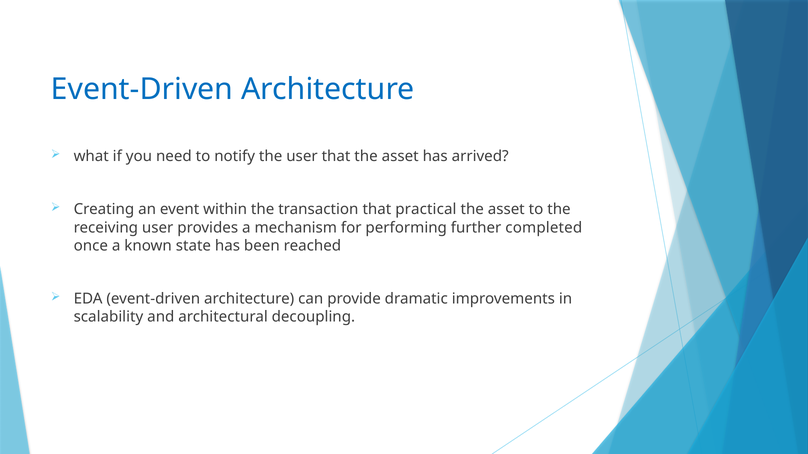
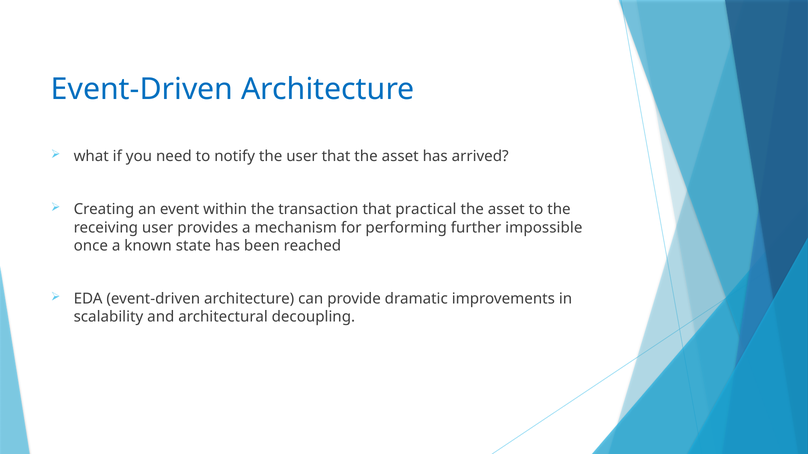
completed: completed -> impossible
